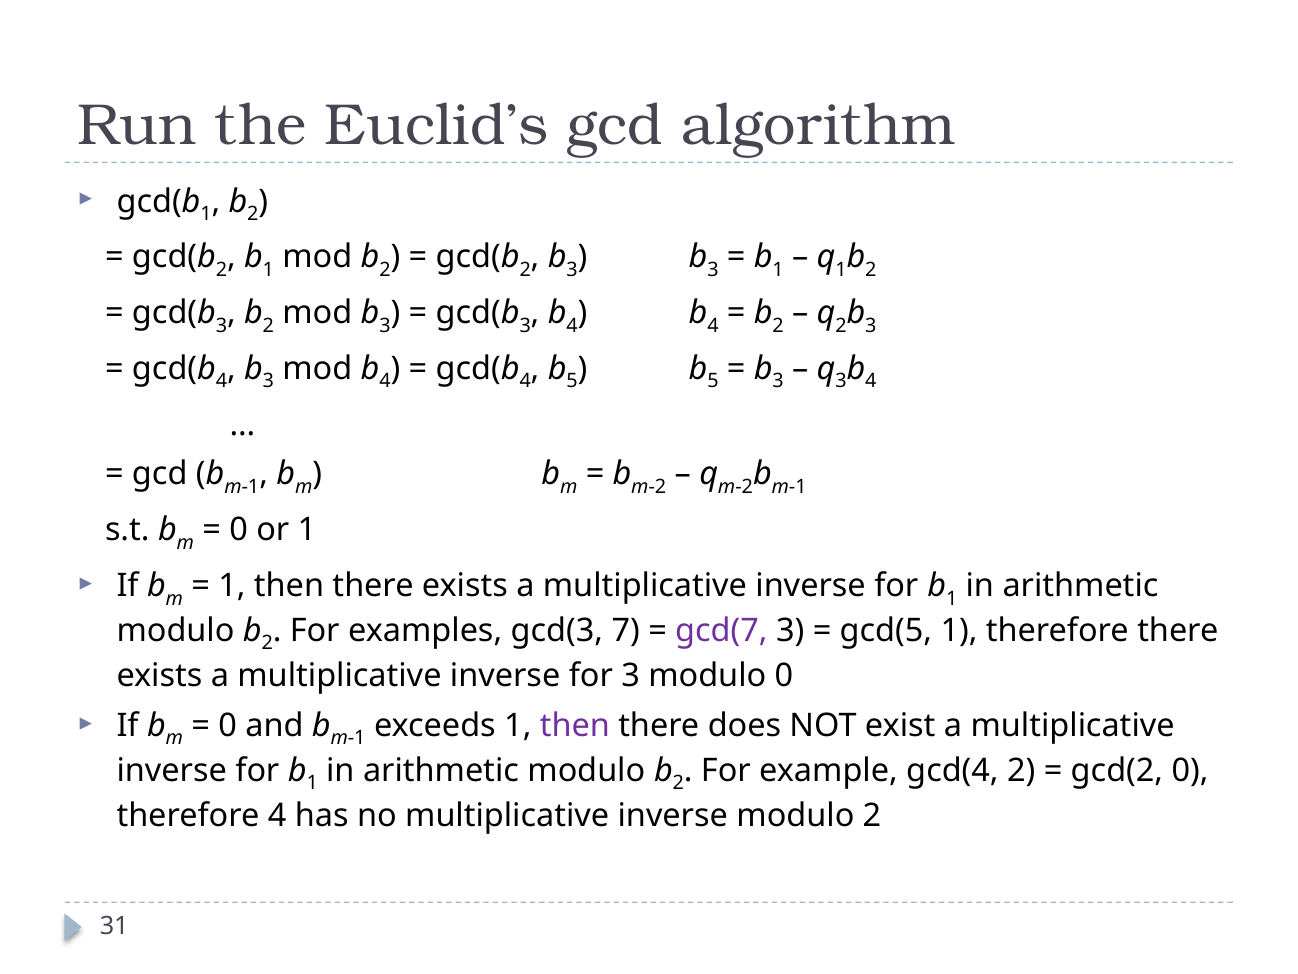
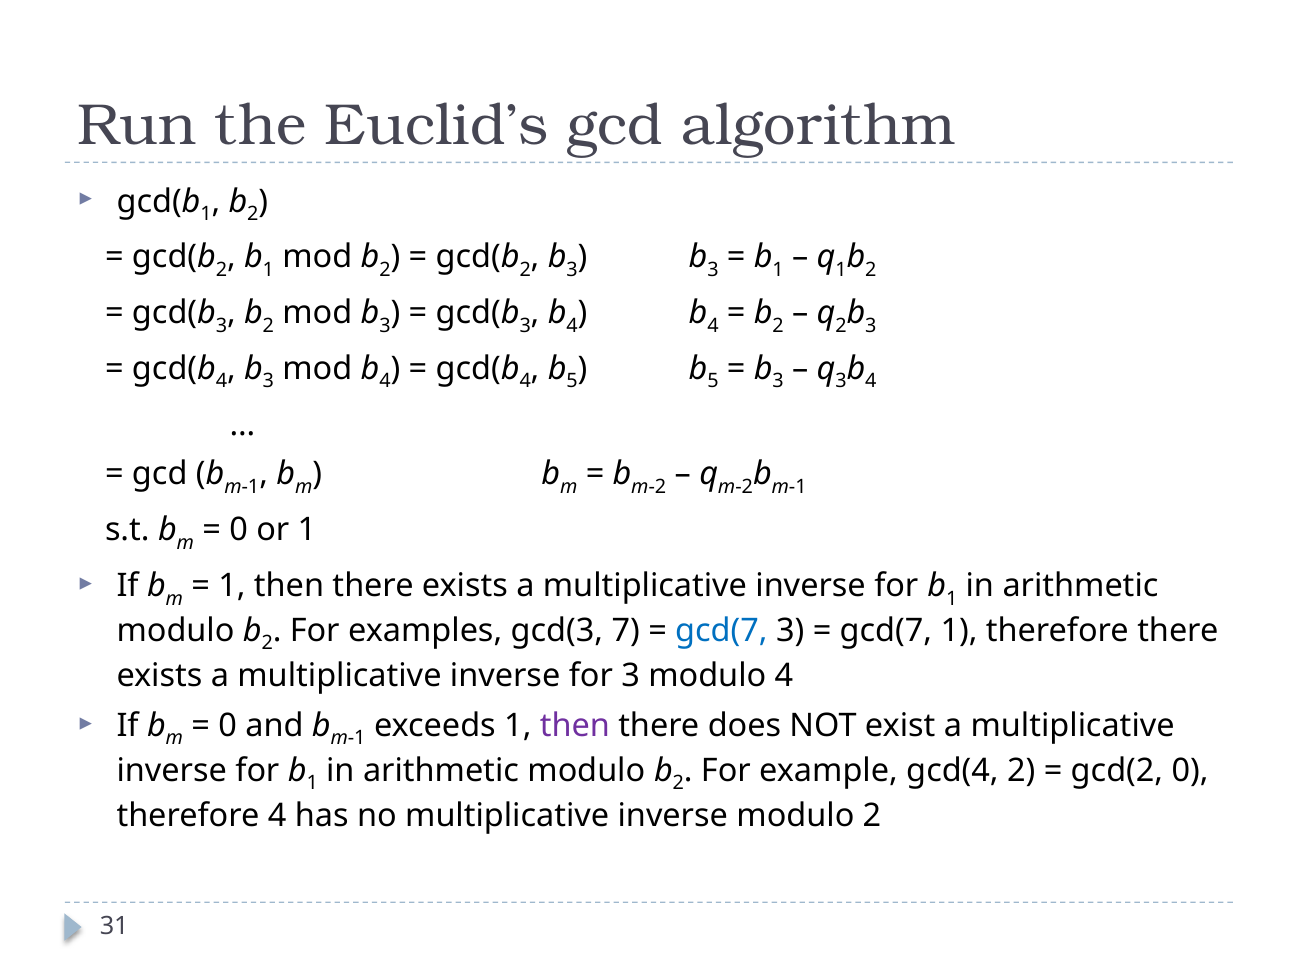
gcd(7 at (721, 630) colour: purple -> blue
gcd(5 at (886, 630): gcd(5 -> gcd(7
modulo 0: 0 -> 4
